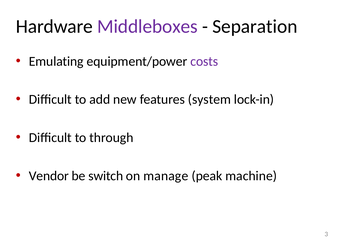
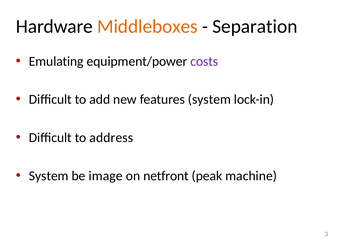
Middleboxes colour: purple -> orange
through: through -> address
Vendor at (49, 175): Vendor -> System
switch: switch -> image
manage: manage -> netfront
